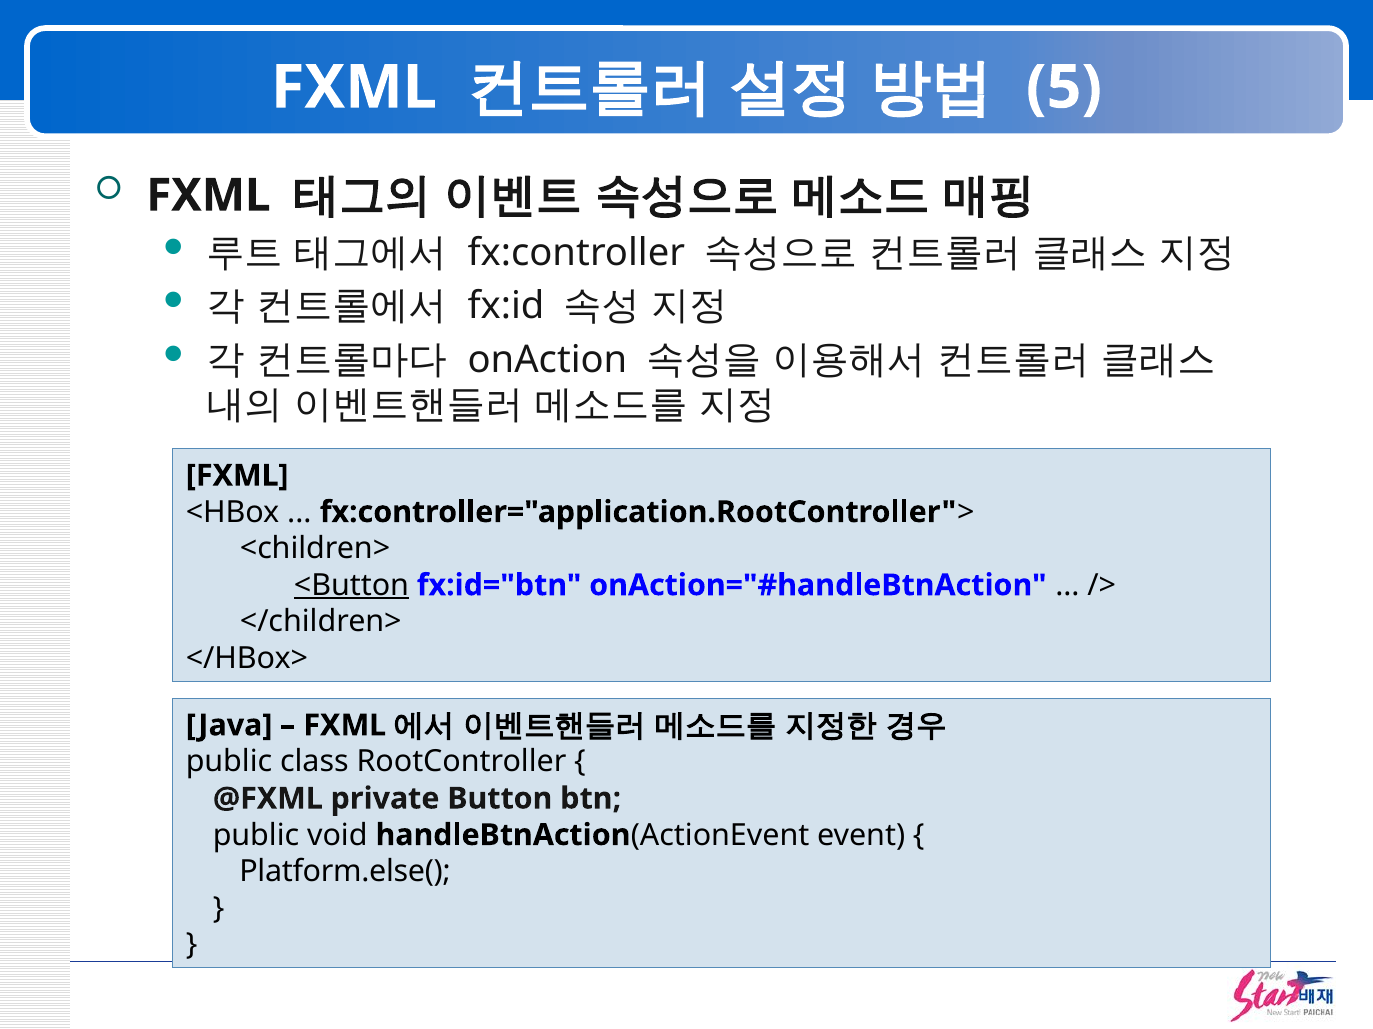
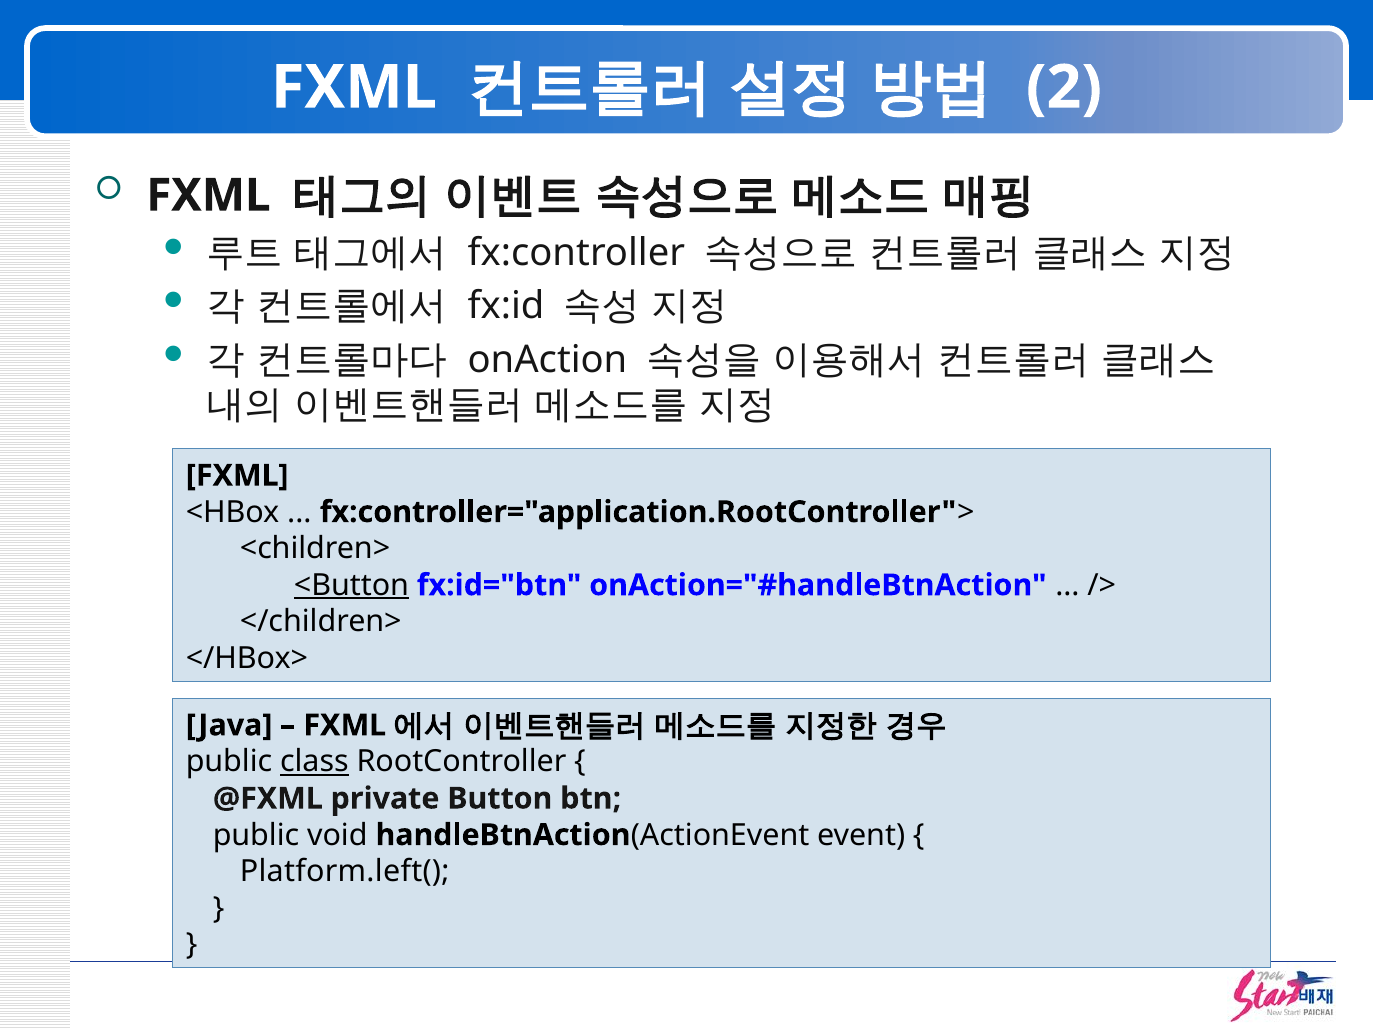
5: 5 -> 2
class underline: none -> present
Platform.else(: Platform.else( -> Platform.left(
